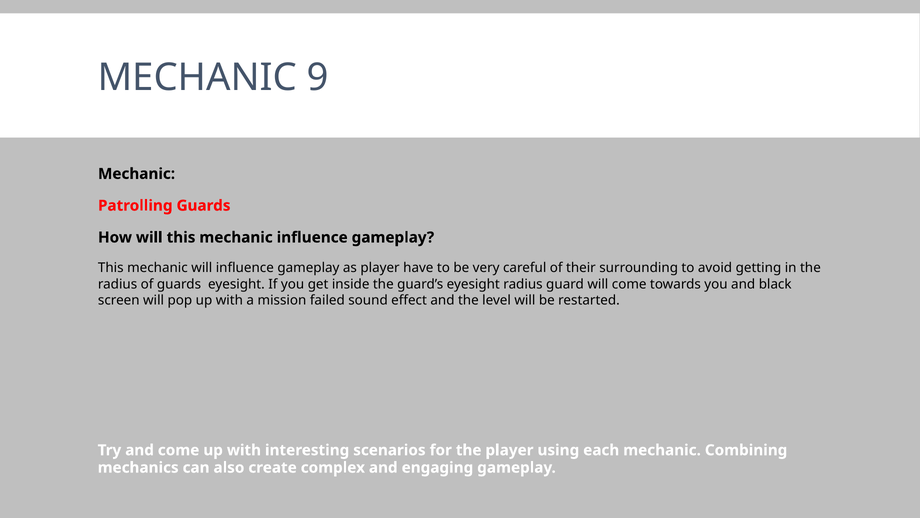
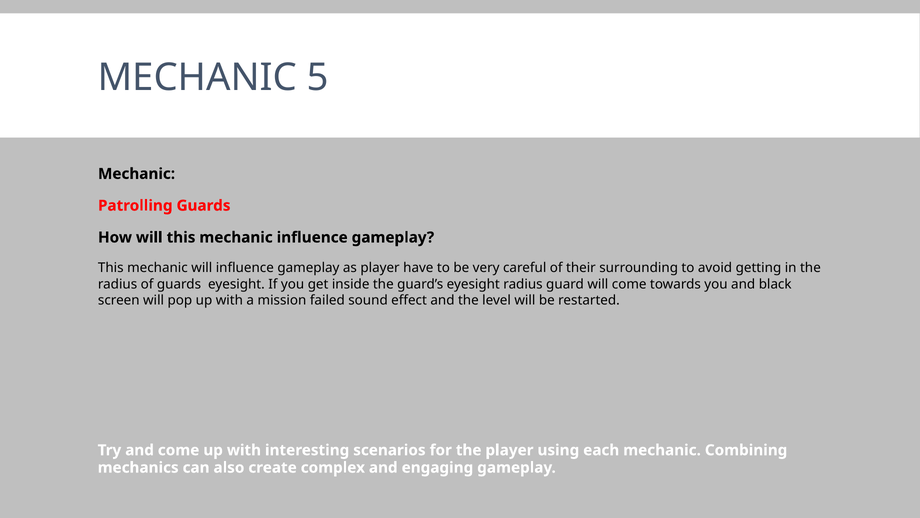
9: 9 -> 5
